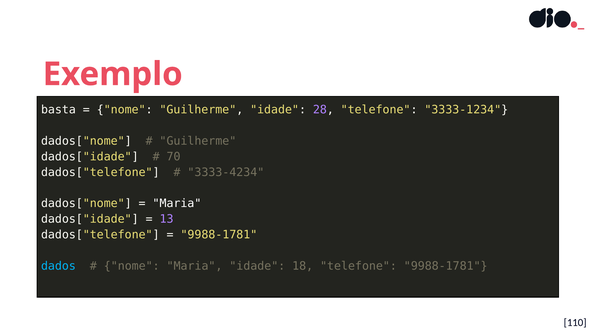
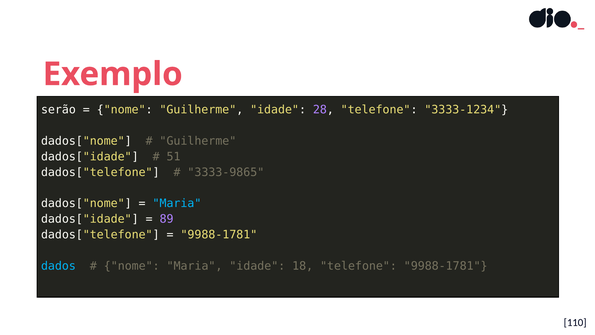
basta: basta -> serão
70: 70 -> 51
3333-4234: 3333-4234 -> 3333-9865
Maria at (177, 203) colour: white -> light blue
13: 13 -> 89
